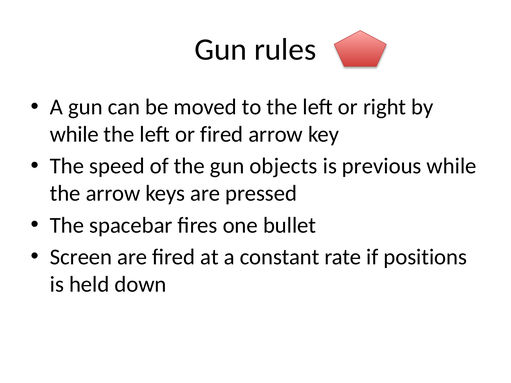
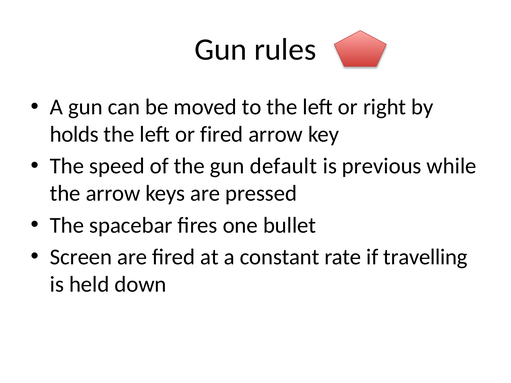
while at (74, 134): while -> holds
objects: objects -> default
positions: positions -> travelling
